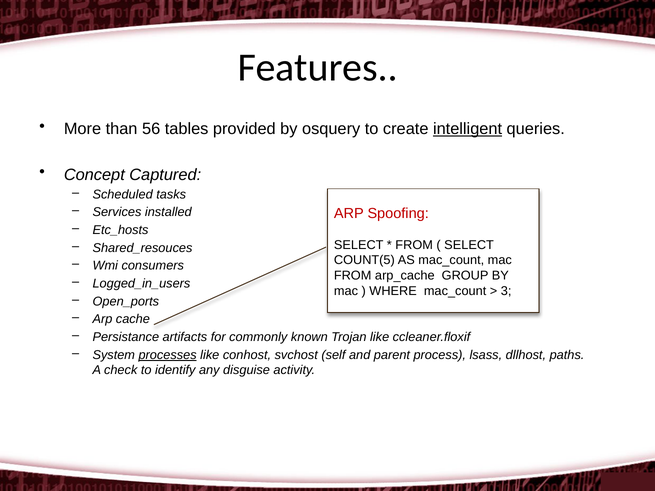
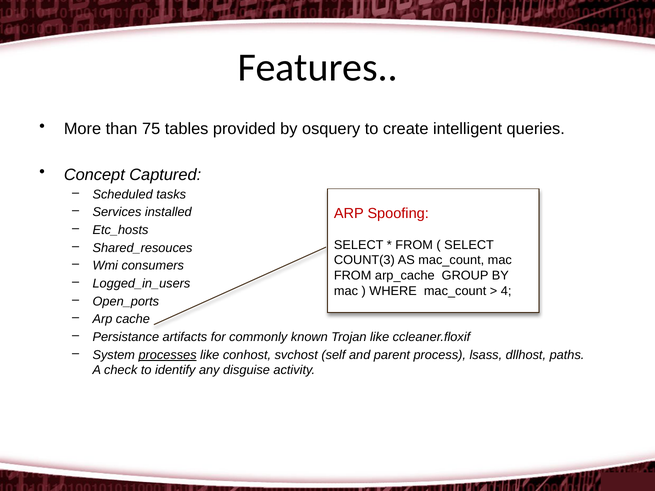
56: 56 -> 75
intelligent underline: present -> none
COUNT(5: COUNT(5 -> COUNT(3
3: 3 -> 4
